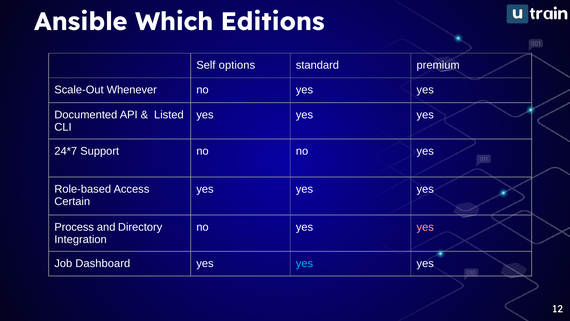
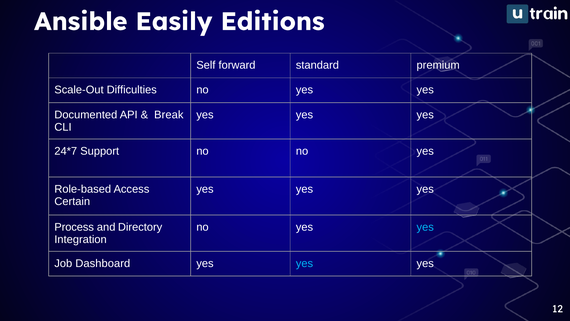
Which: Which -> Easily
options: options -> forward
Whenever: Whenever -> Difficulties
Listed: Listed -> Break
yes at (425, 227) colour: pink -> light blue
